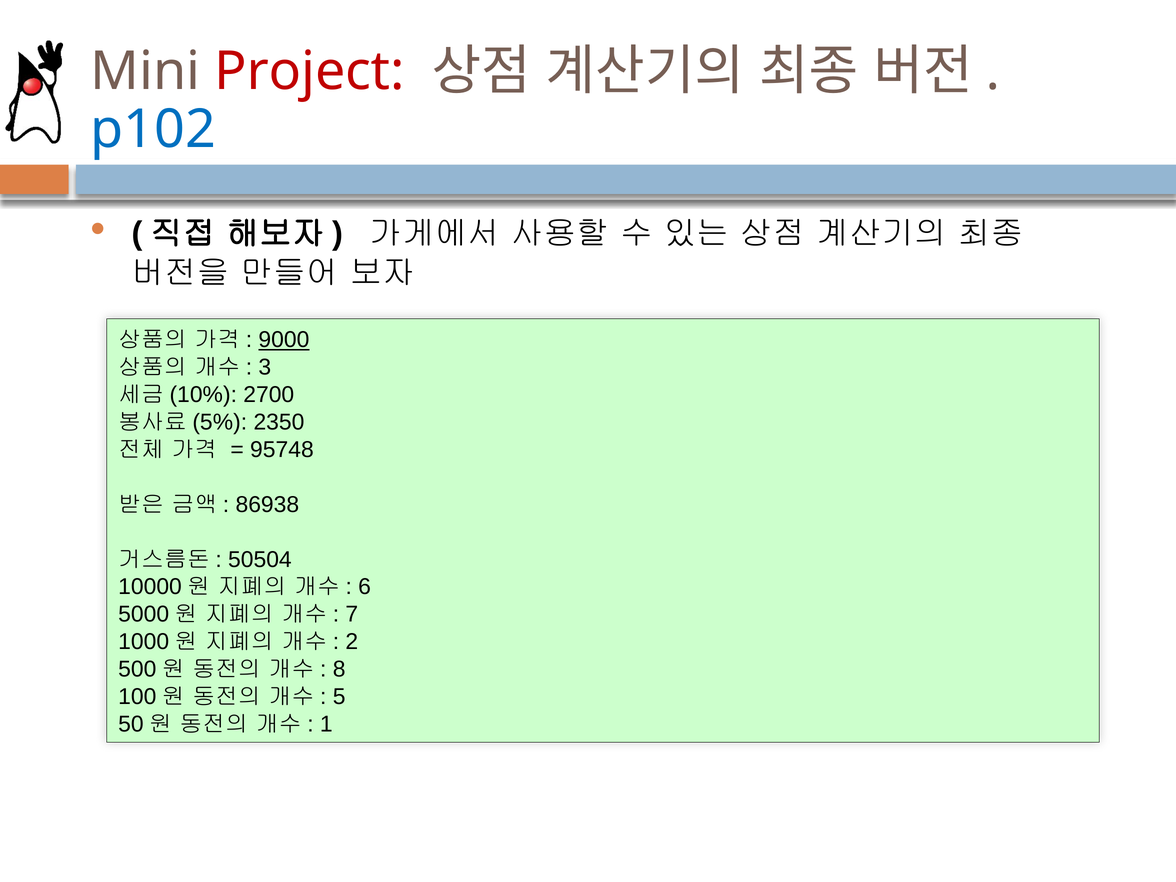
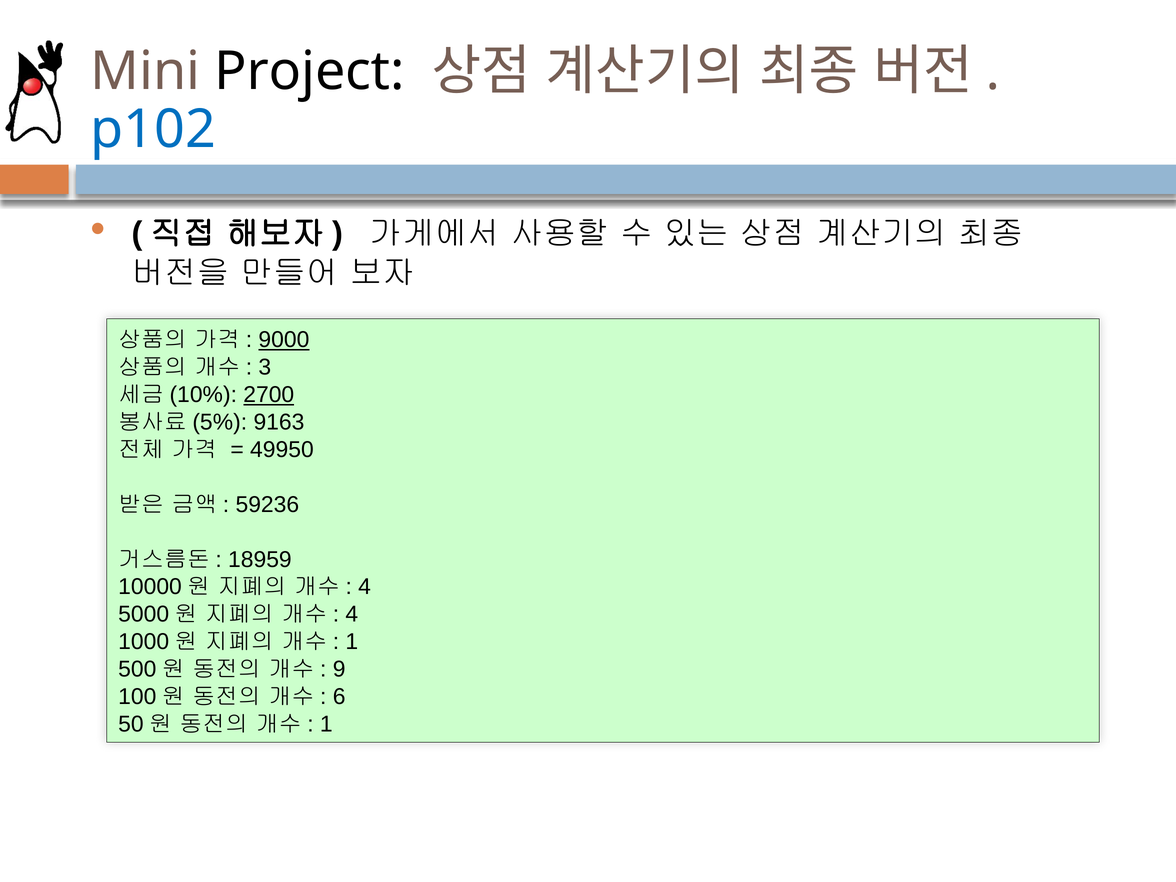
Project colour: red -> black
2700 underline: none -> present
2350: 2350 -> 9163
95748: 95748 -> 49950
86938: 86938 -> 59236
50504: 50504 -> 18959
6 at (365, 587): 6 -> 4
7 at (352, 614): 7 -> 4
2 at (352, 642): 2 -> 1
8: 8 -> 9
5: 5 -> 6
